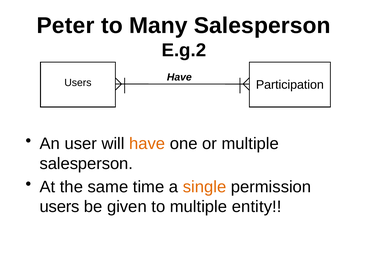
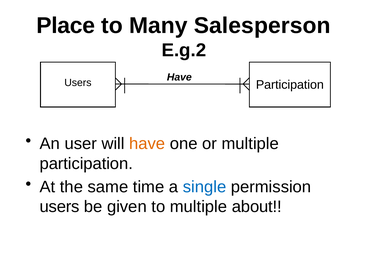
Peter: Peter -> Place
salesperson at (86, 164): salesperson -> participation
single colour: orange -> blue
entity: entity -> about
